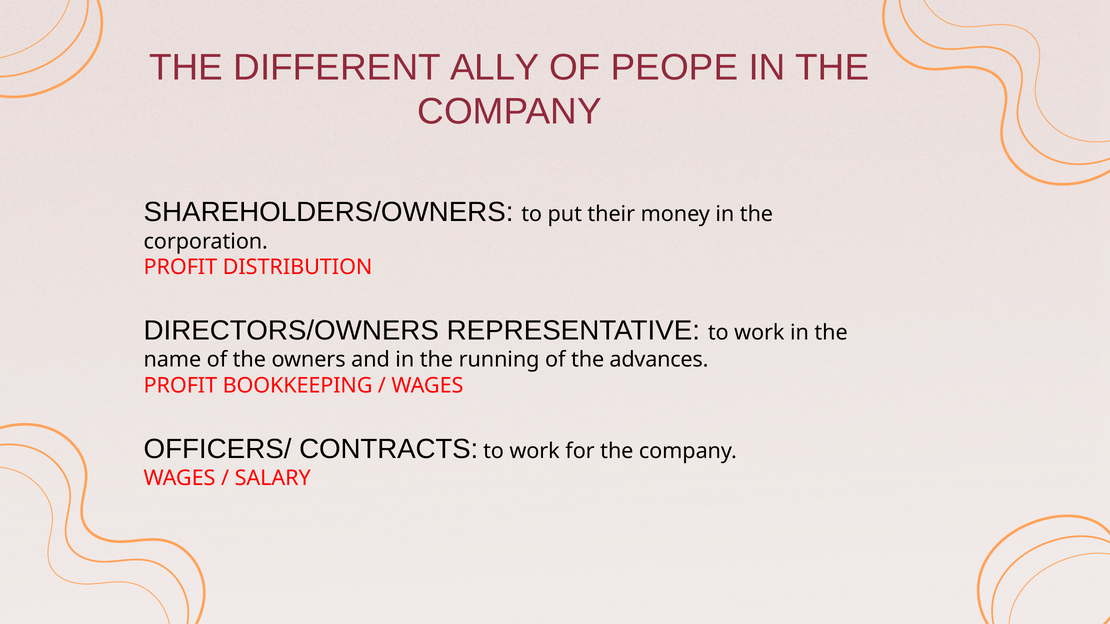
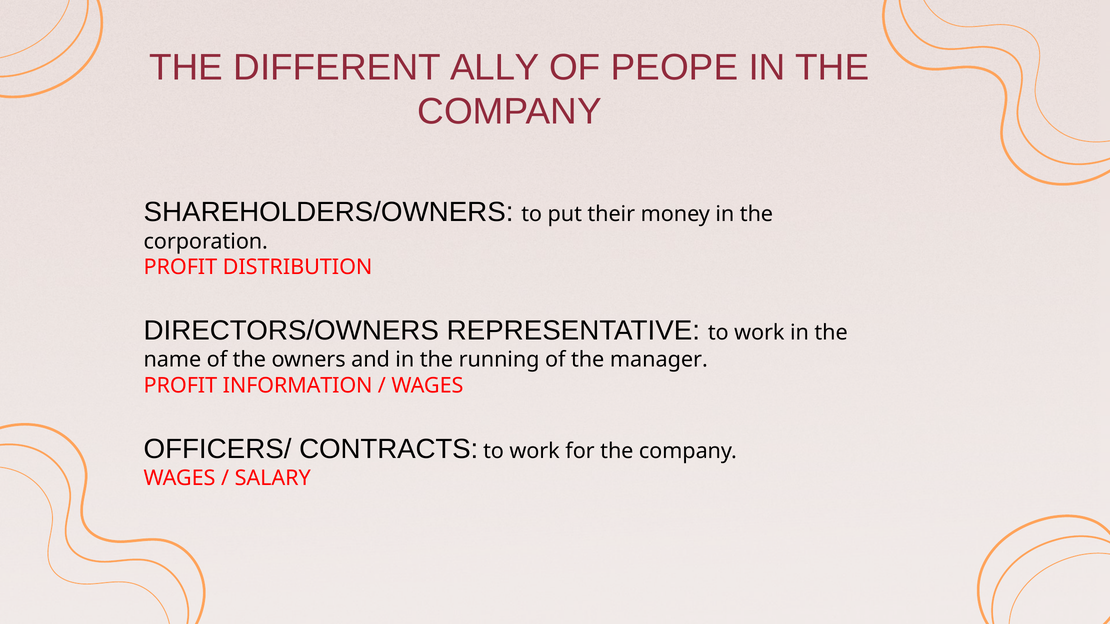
advances: advances -> manager
BOOKKEEPING: BOOKKEEPING -> INFORMATION
